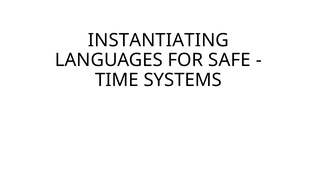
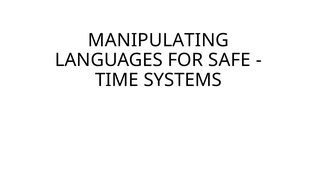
INSTANTIATING: INSTANTIATING -> MANIPULATING
